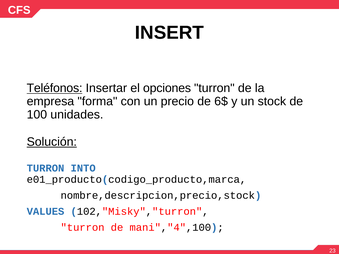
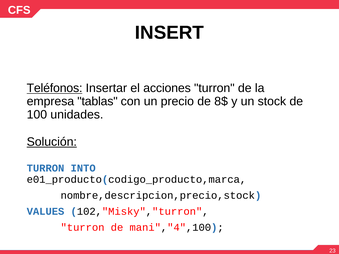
opciones: opciones -> acciones
forma: forma -> tablas
6$: 6$ -> 8$
